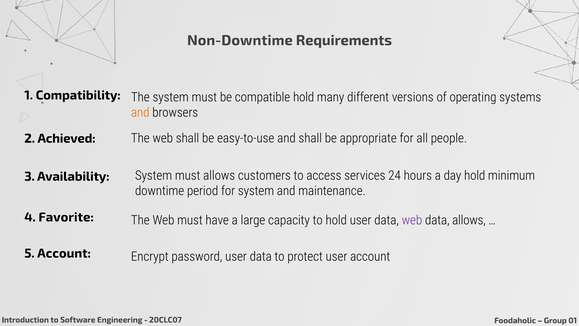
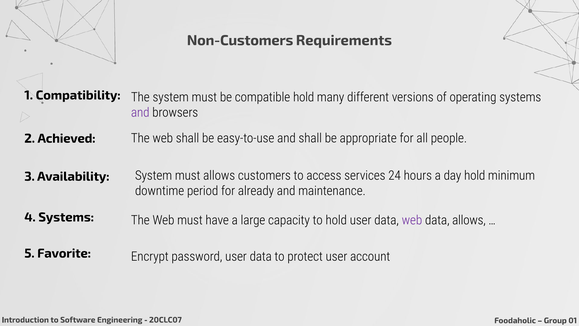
Non-Downtime: Non-Downtime -> Non-Customers
and at (140, 113) colour: orange -> purple
for system: system -> already
4 Favorite: Favorite -> Systems
5 Account: Account -> Favorite
